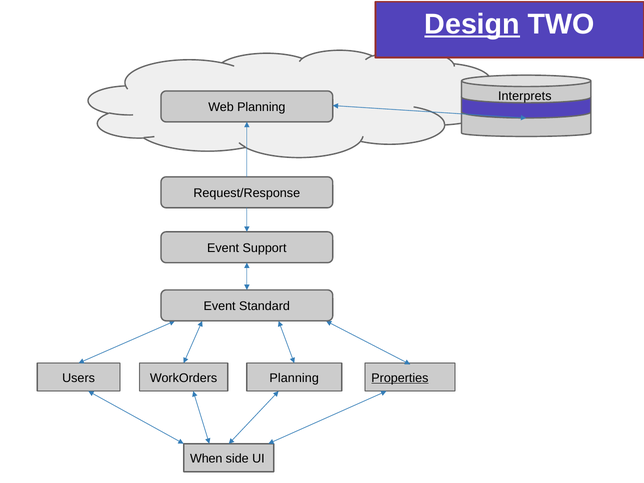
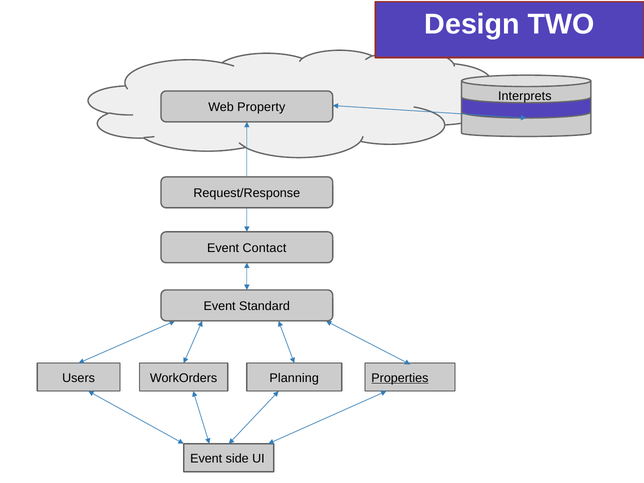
Design underline: present -> none
Web Planning: Planning -> Property
Support: Support -> Contact
When at (206, 459): When -> Event
